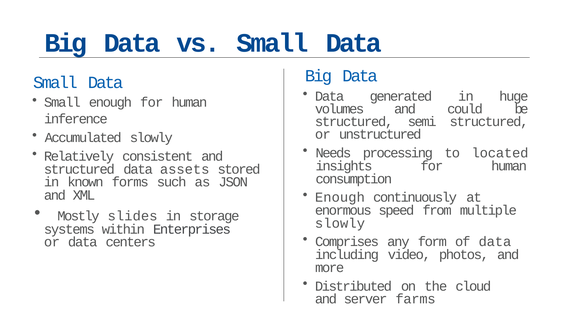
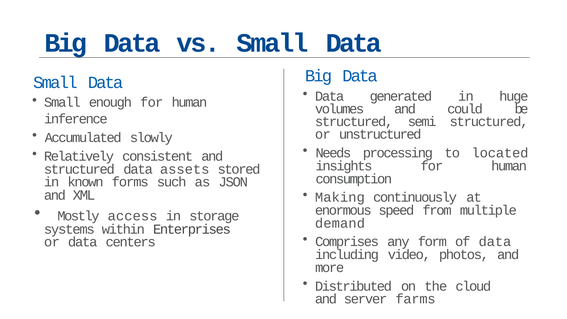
Enough at (340, 197): Enough -> Making
slides: slides -> access
slowly at (340, 223): slowly -> demand
